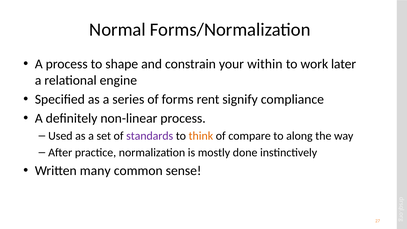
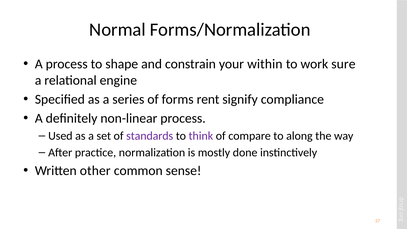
later: later -> sure
think colour: orange -> purple
many: many -> other
